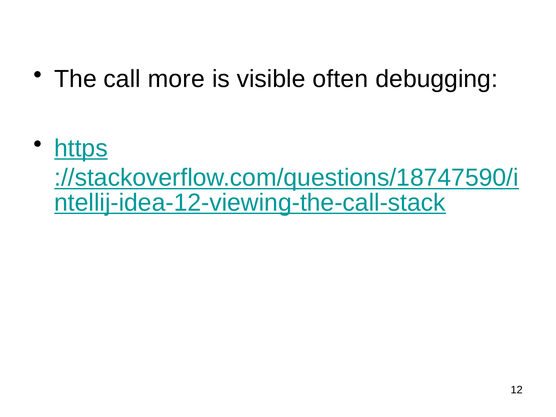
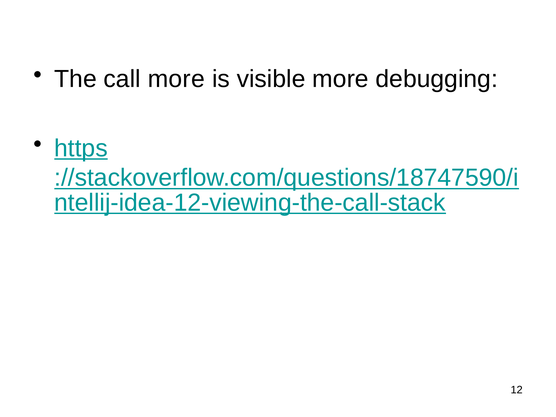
visible often: often -> more
